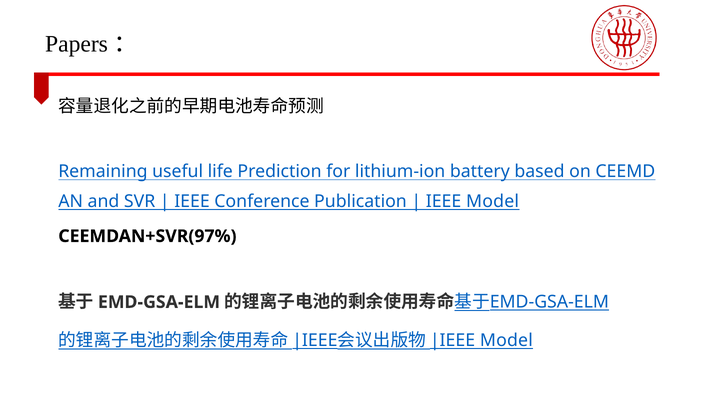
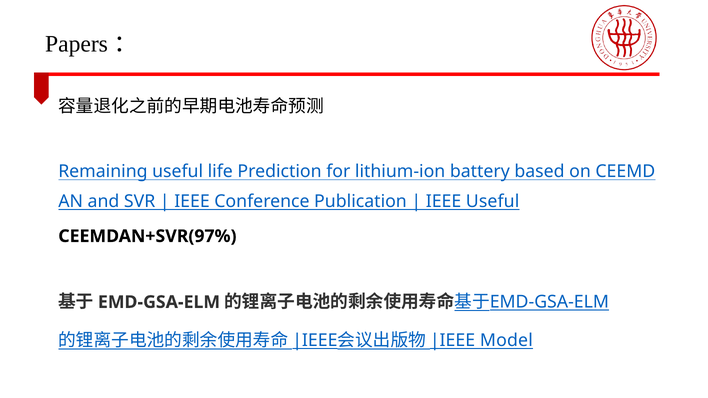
IEEE Model: Model -> Useful
